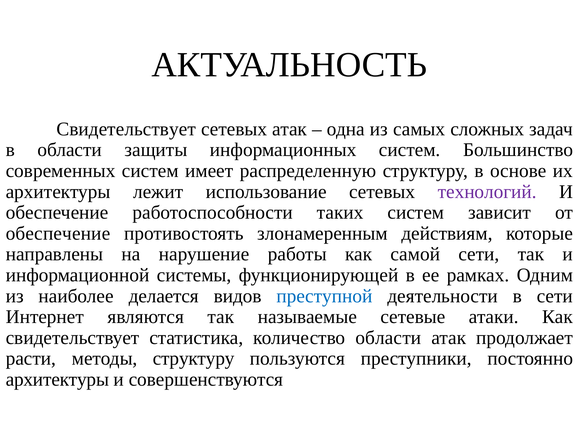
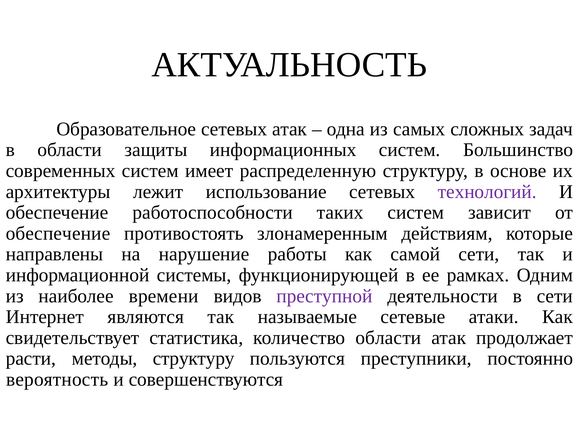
Свидетельствует at (126, 129): Свидетельствует -> Образовательное
делается: делается -> времени
преступной colour: blue -> purple
архитектуры at (57, 379): архитектуры -> вероятность
